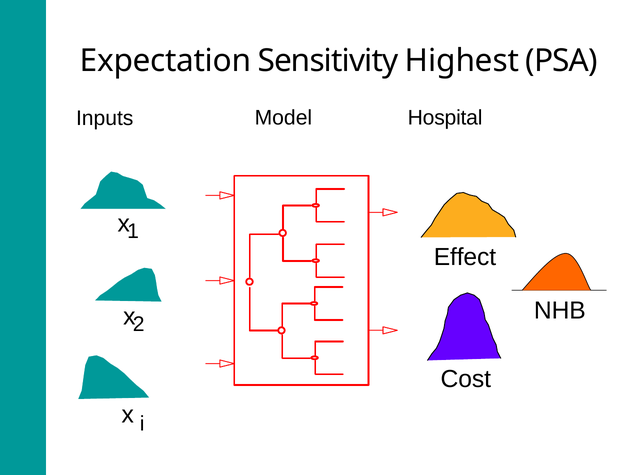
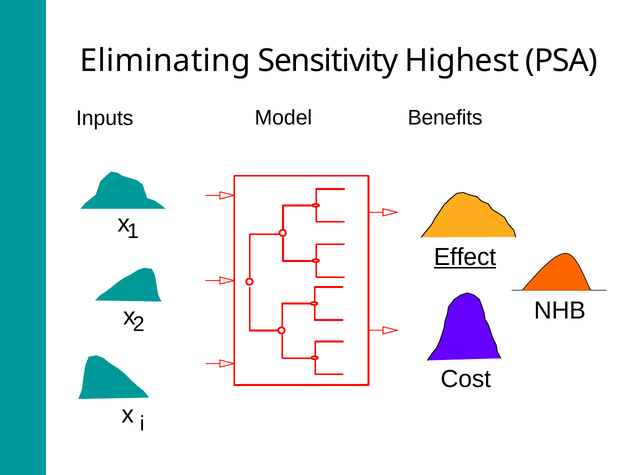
Expectation: Expectation -> Eliminating
Hospital: Hospital -> Benefits
Effect underline: none -> present
